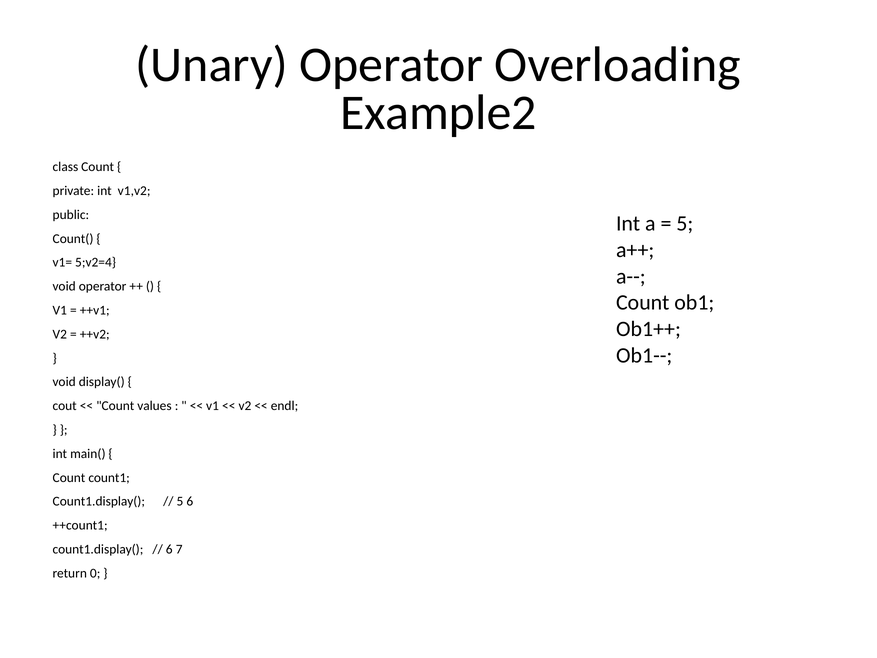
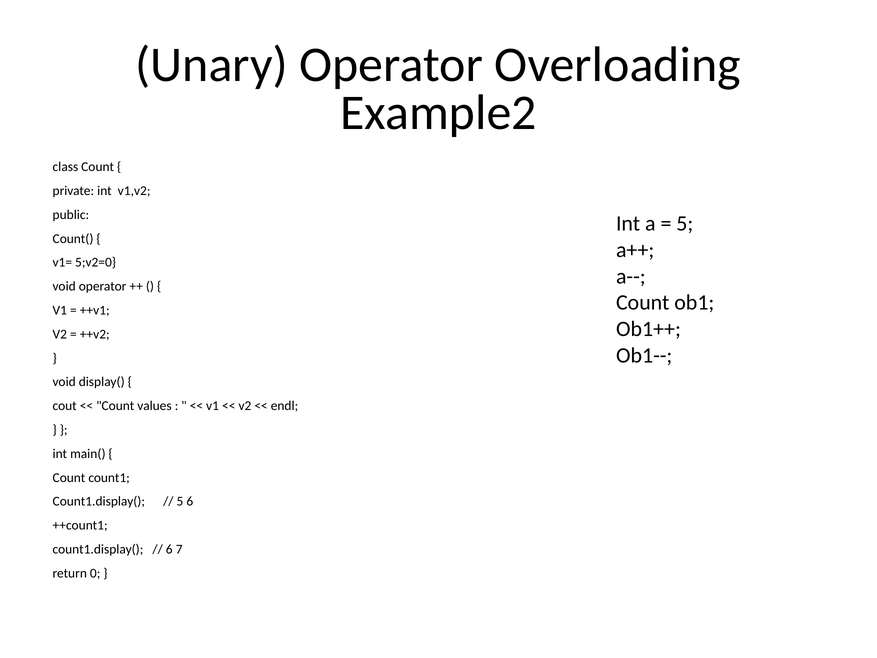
5;v2=4: 5;v2=4 -> 5;v2=0
